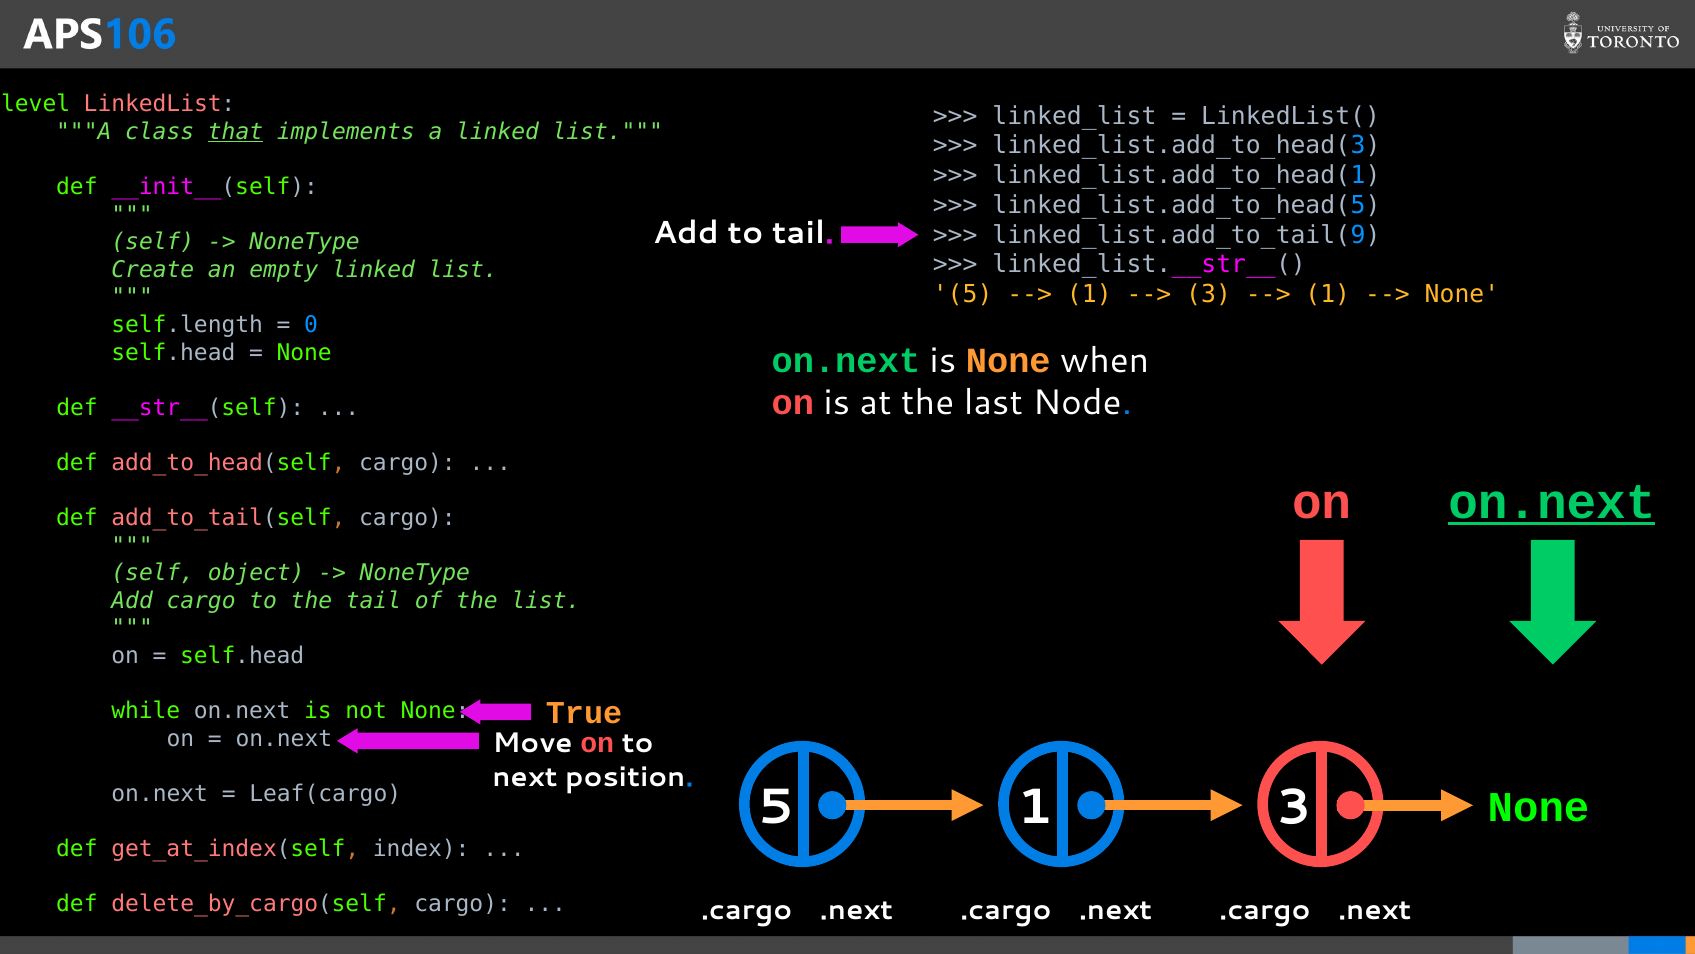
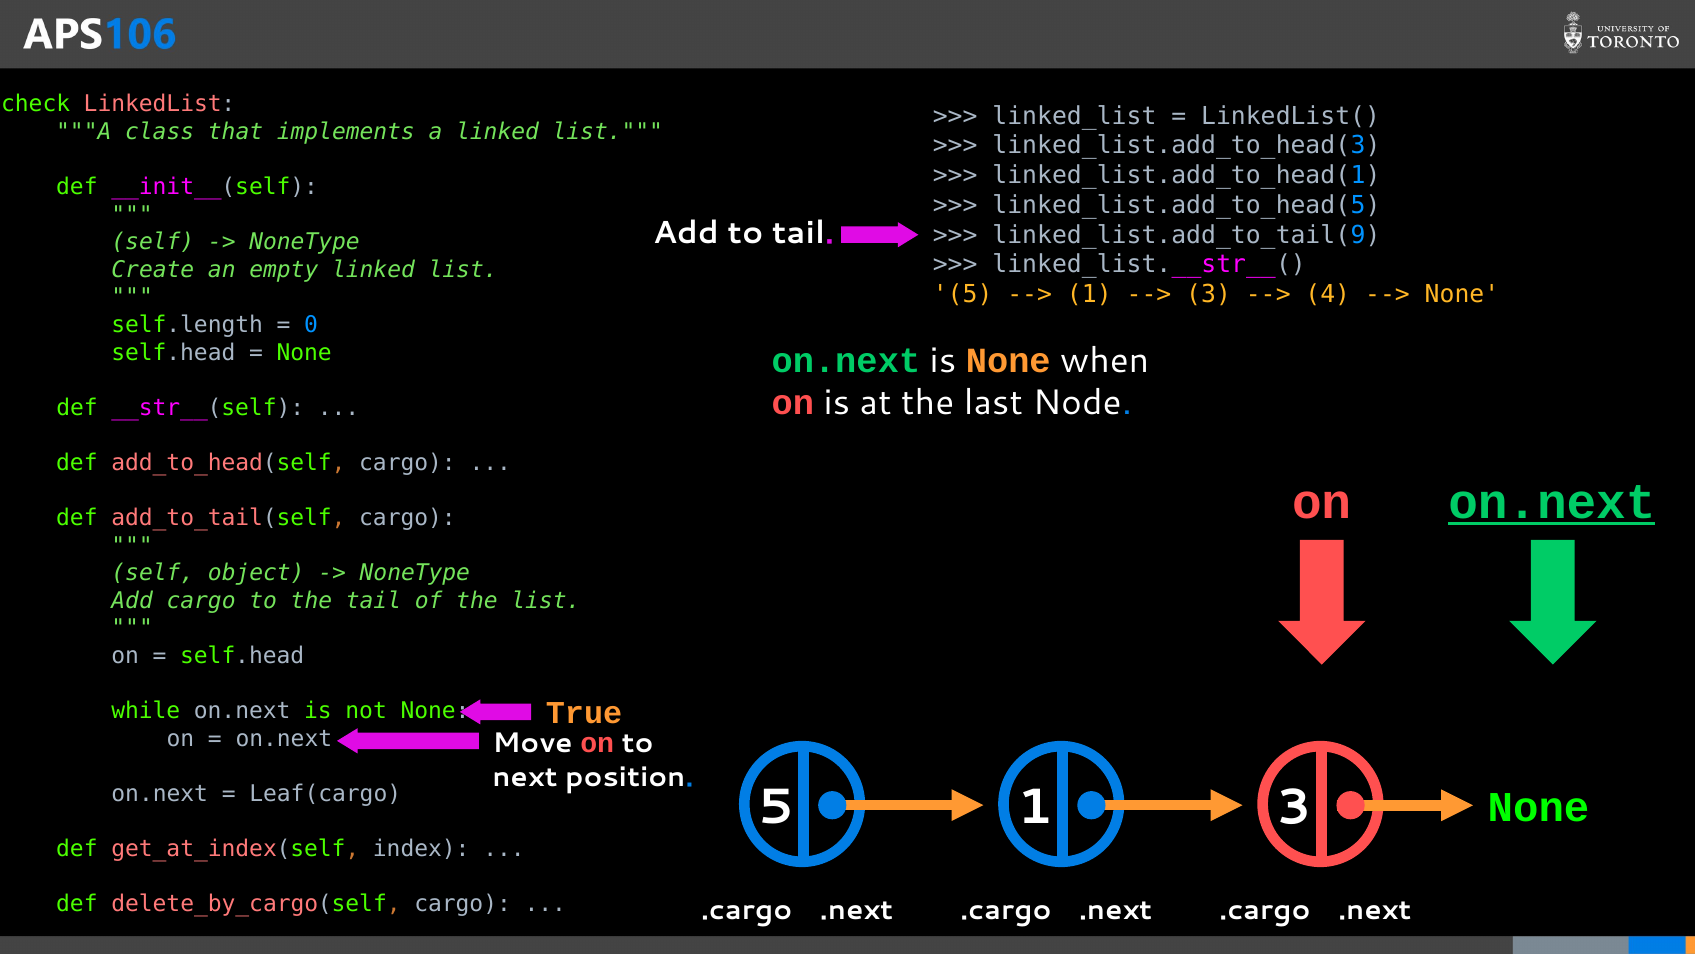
level: level -> check
that underline: present -> none
1 at (1328, 294): 1 -> 4
